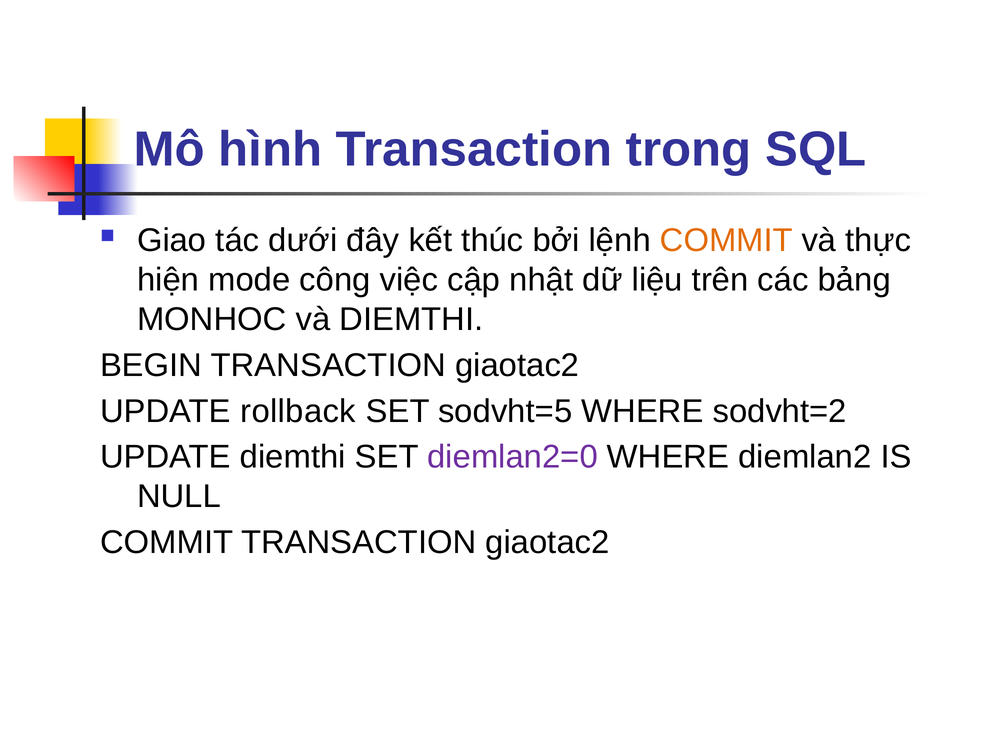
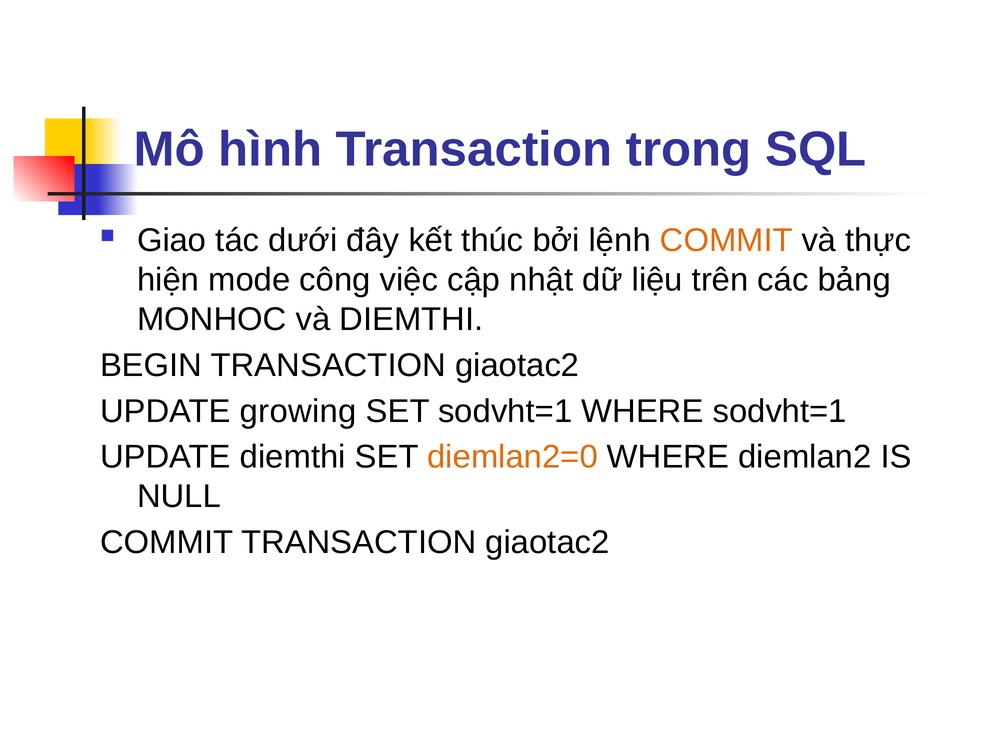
rollback: rollback -> growing
SET sodvht=5: sodvht=5 -> sodvht=1
WHERE sodvht=2: sodvht=2 -> sodvht=1
diemlan2=0 colour: purple -> orange
